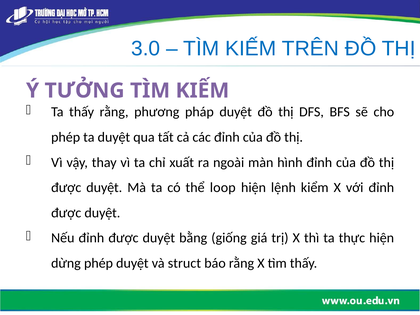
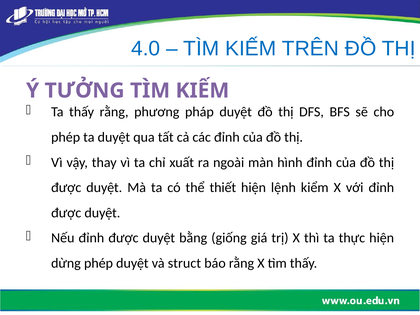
3.0: 3.0 -> 4.0
loop: loop -> thiết
